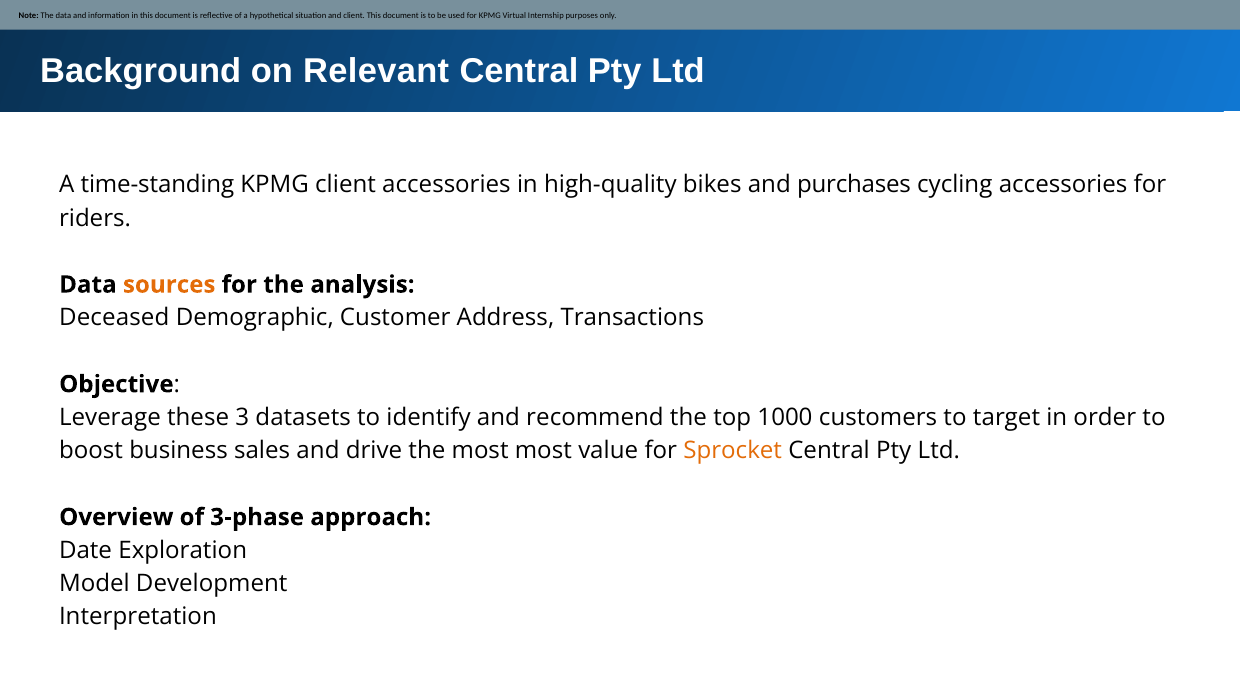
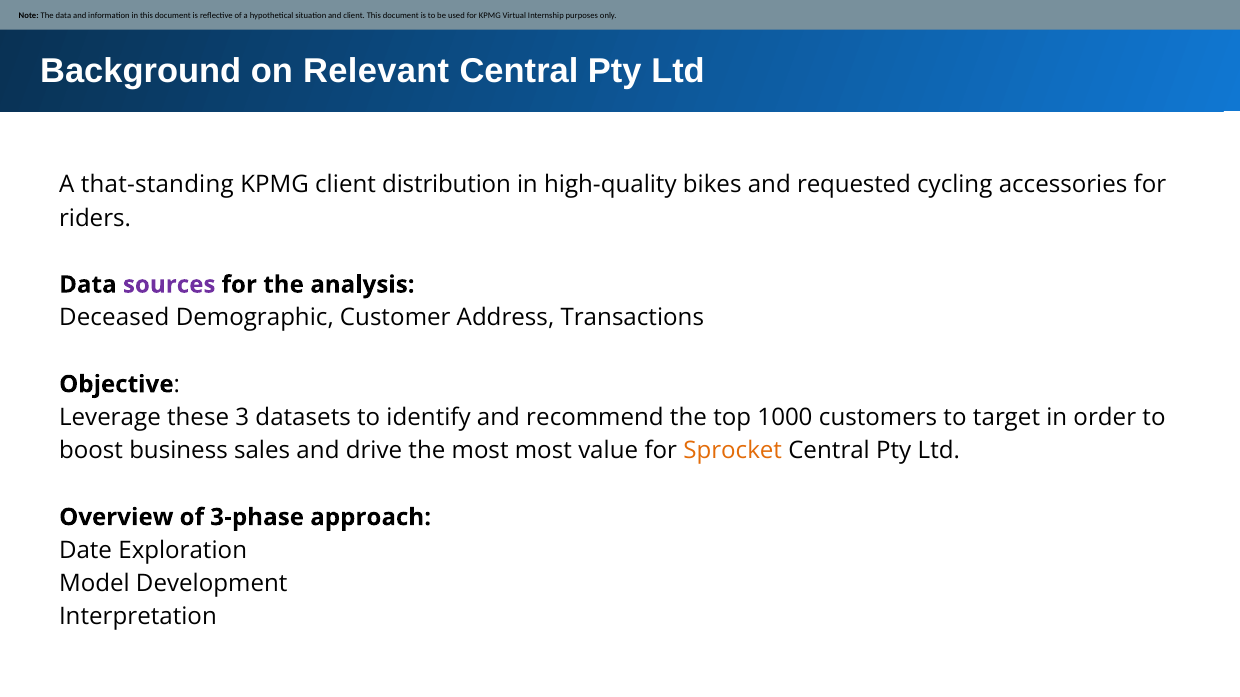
time-standing: time-standing -> that-standing
client accessories: accessories -> distribution
purchases: purchases -> requested
sources colour: orange -> purple
